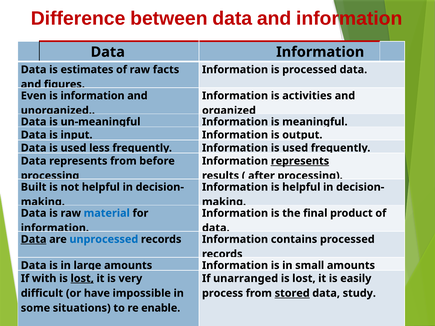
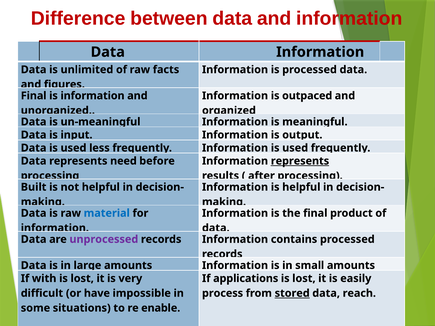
estimates: estimates -> unlimited
Even at (34, 96): Even -> Final
activities: activities -> outpaced
represents from: from -> need
Data at (34, 239) underline: present -> none
unprocessed colour: blue -> purple
lost at (82, 279) underline: present -> none
unarranged: unarranged -> applications
study: study -> reach
